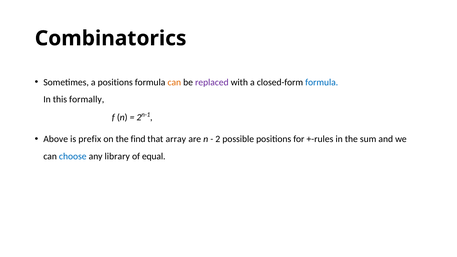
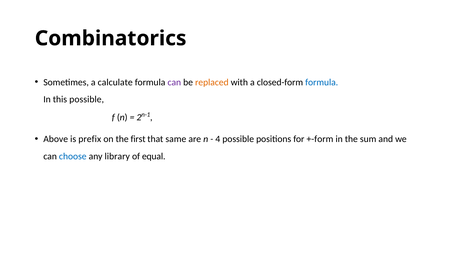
a positions: positions -> calculate
can at (174, 82) colour: orange -> purple
replaced colour: purple -> orange
this formally: formally -> possible
find: find -> first
array: array -> same
2 at (218, 139): 2 -> 4
+-rules: +-rules -> +-form
